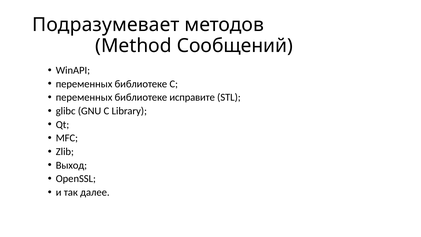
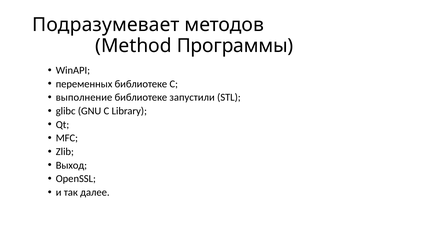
Сообщений: Сообщений -> Программы
переменных at (84, 97): переменных -> выполнение
исправите: исправите -> запустили
